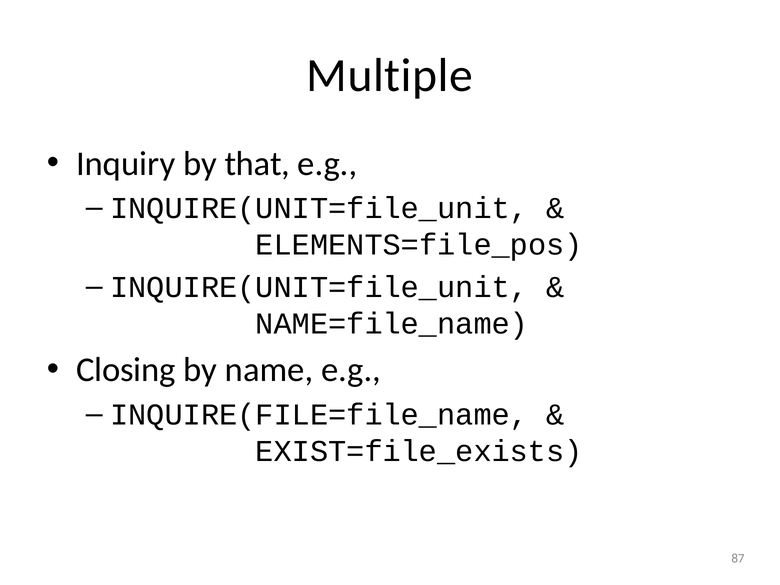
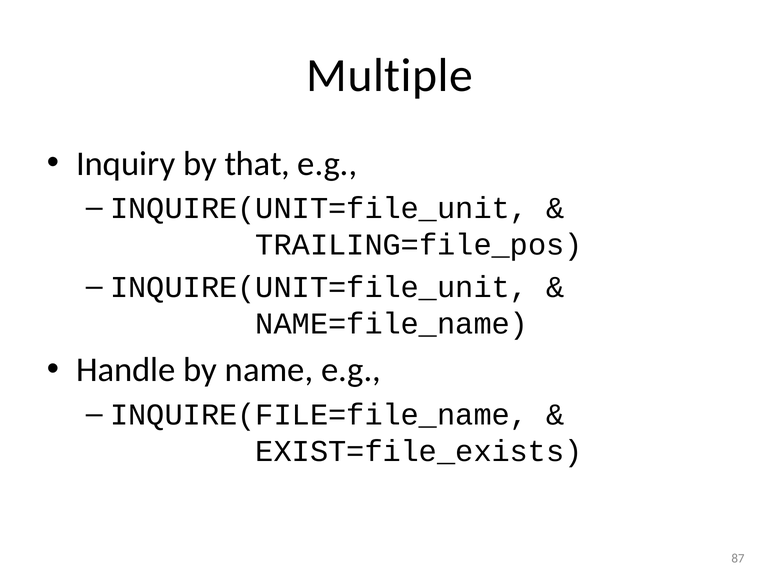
ELEMENTS=file_pos: ELEMENTS=file_pos -> TRAILING=file_pos
Closing: Closing -> Handle
